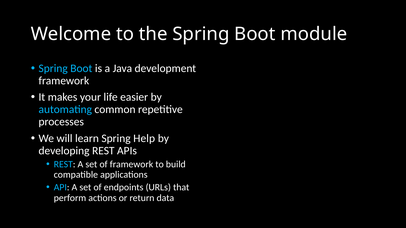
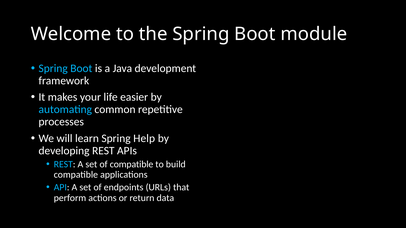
of framework: framework -> compatible
